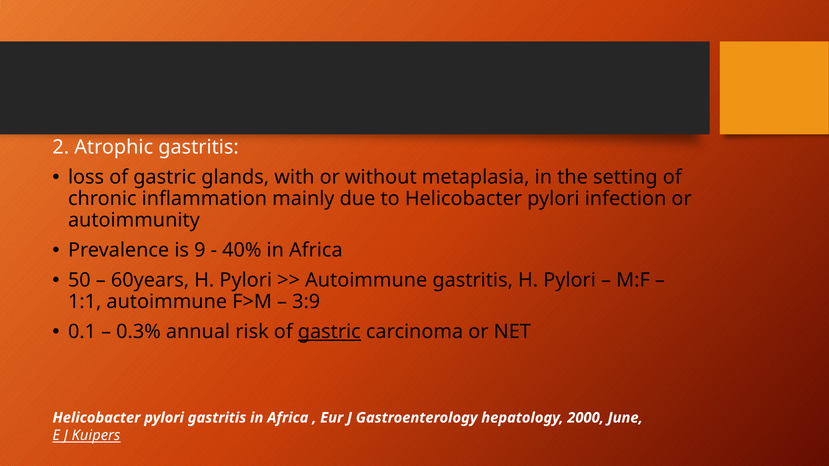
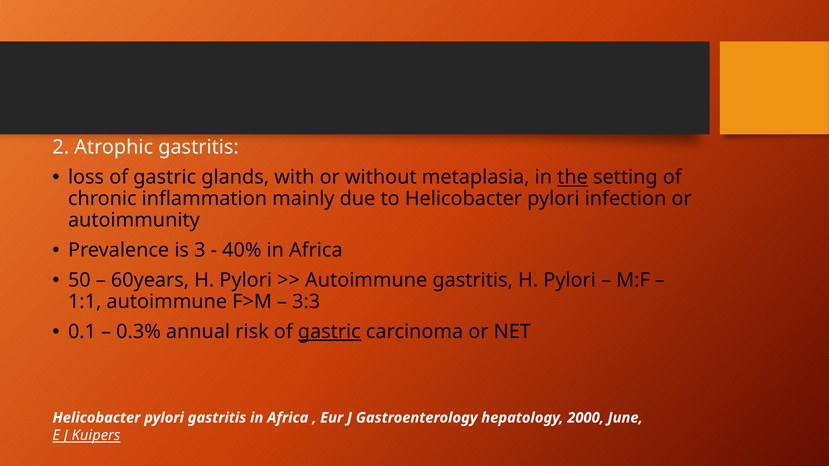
the underline: none -> present
9: 9 -> 3
3:9: 3:9 -> 3:3
